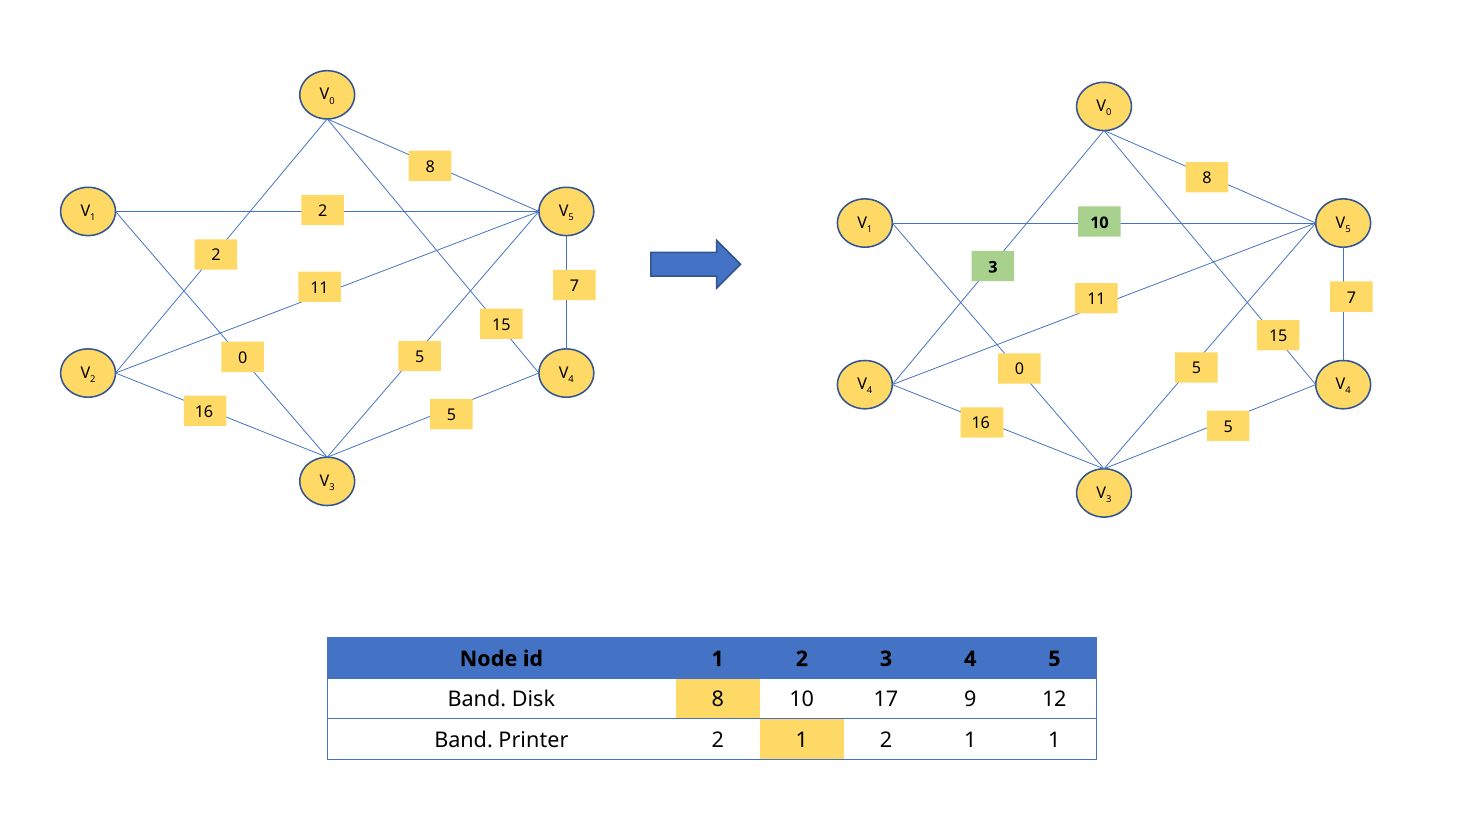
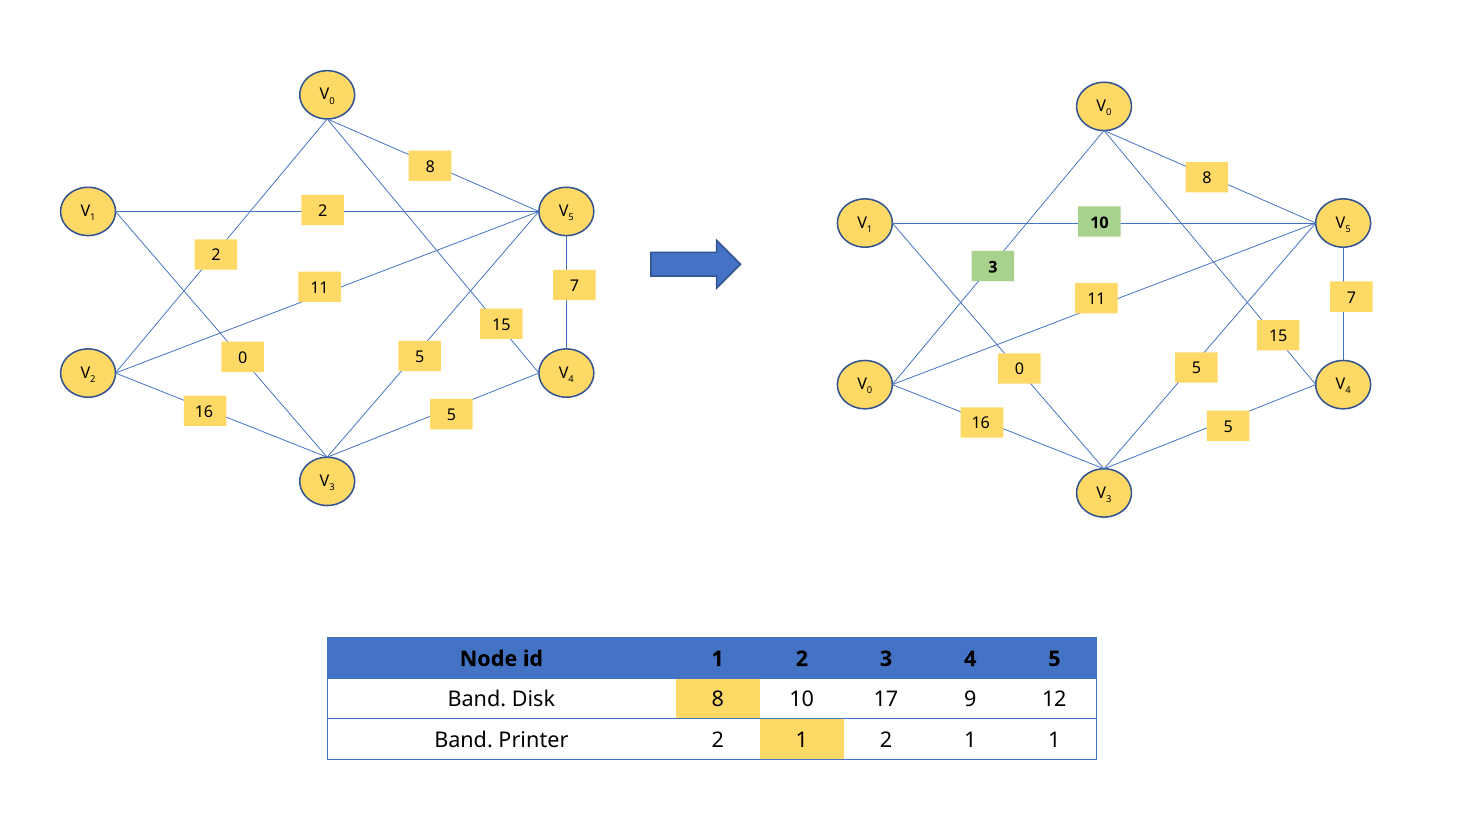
4 at (870, 391): 4 -> 0
